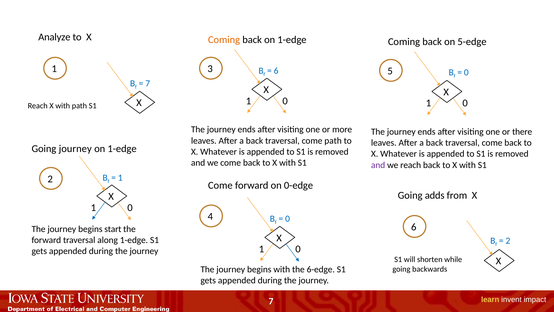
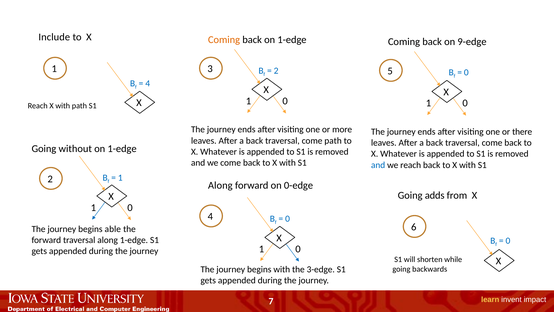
Analyze: Analyze -> Include
5-edge: 5-edge -> 9-edge
6 at (276, 71): 6 -> 2
7 at (148, 83): 7 -> 4
Going journey: journey -> without
and at (378, 165) colour: purple -> blue
Come at (220, 185): Come -> Along
start: start -> able
2 at (508, 241): 2 -> 0
6-edge: 6-edge -> 3-edge
